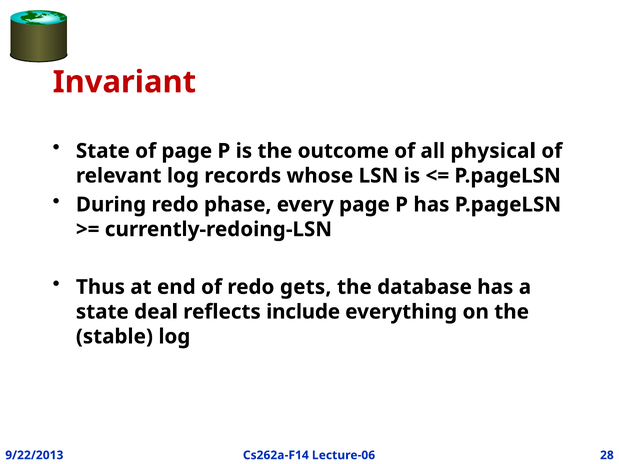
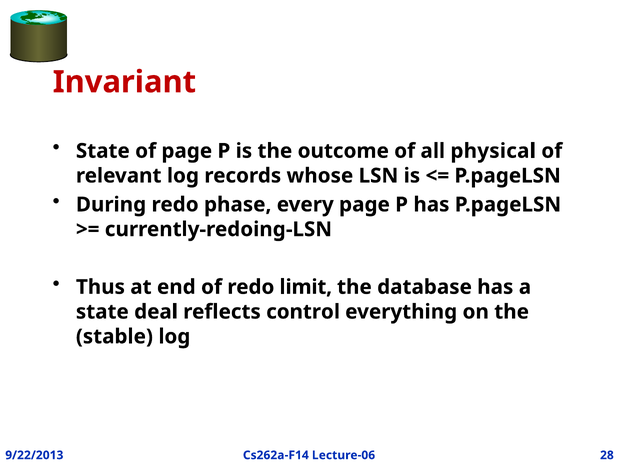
gets: gets -> limit
include: include -> control
